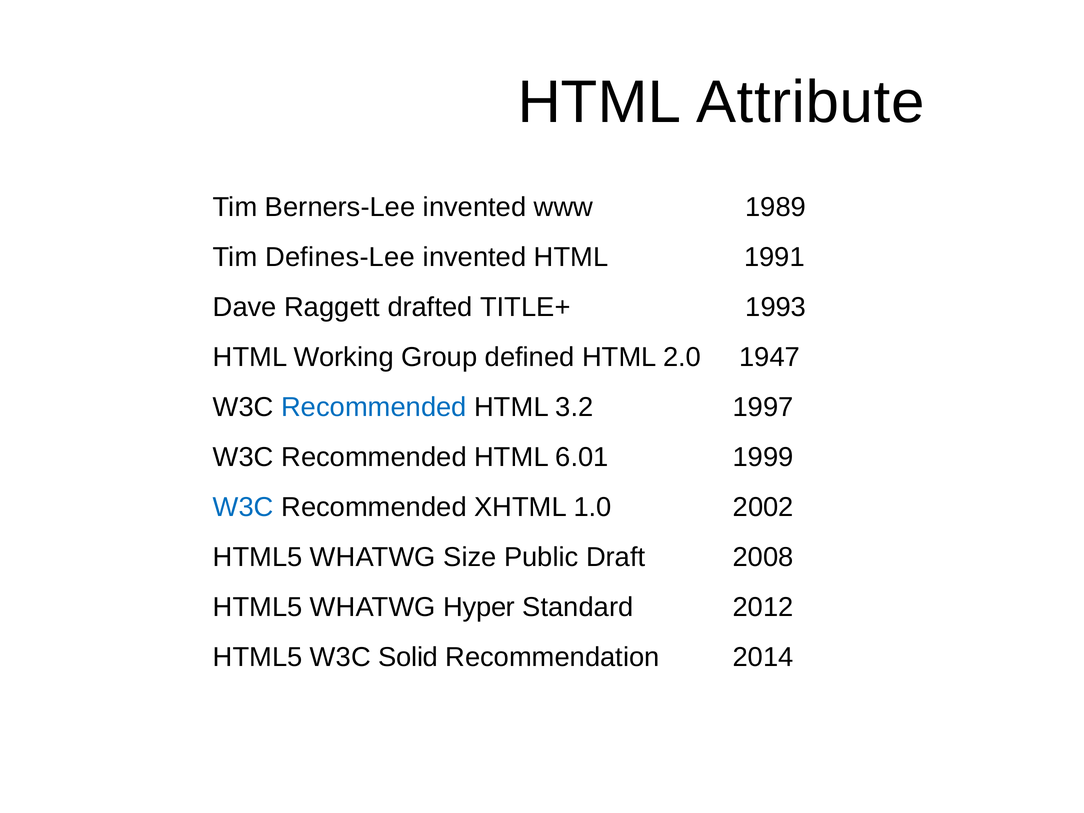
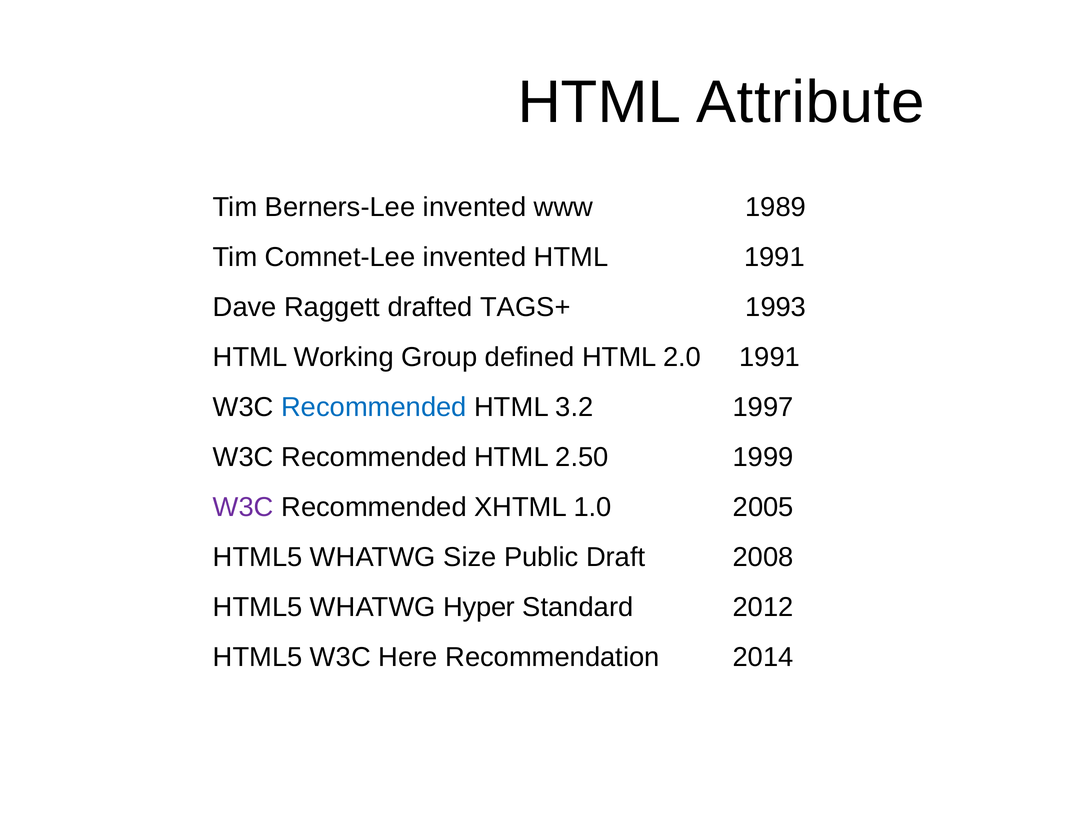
Defines-Lee: Defines-Lee -> Comnet-Lee
TITLE+: TITLE+ -> TAGS+
2.0 1947: 1947 -> 1991
6.01: 6.01 -> 2.50
W3C at (243, 507) colour: blue -> purple
2002: 2002 -> 2005
Solid: Solid -> Here
